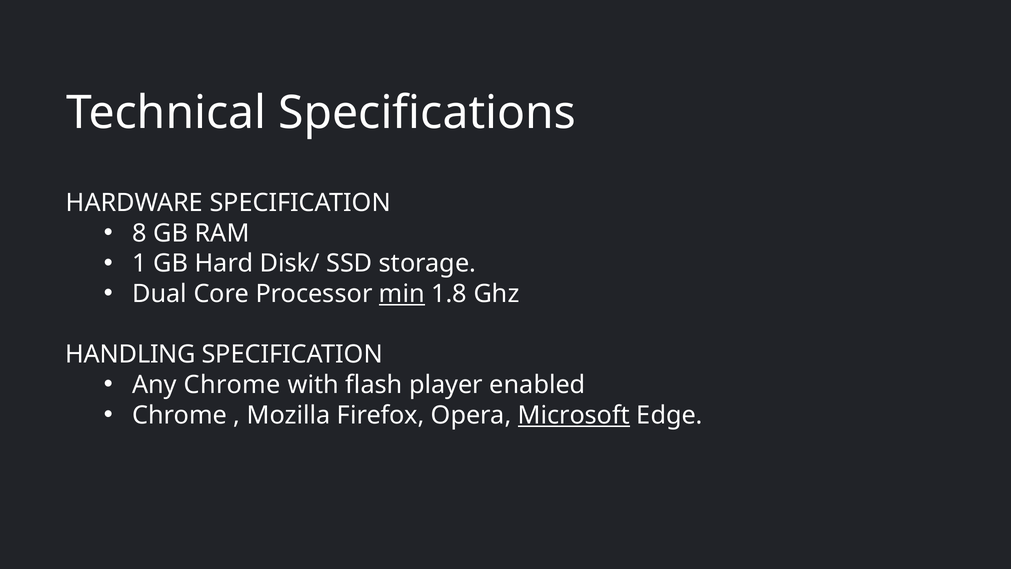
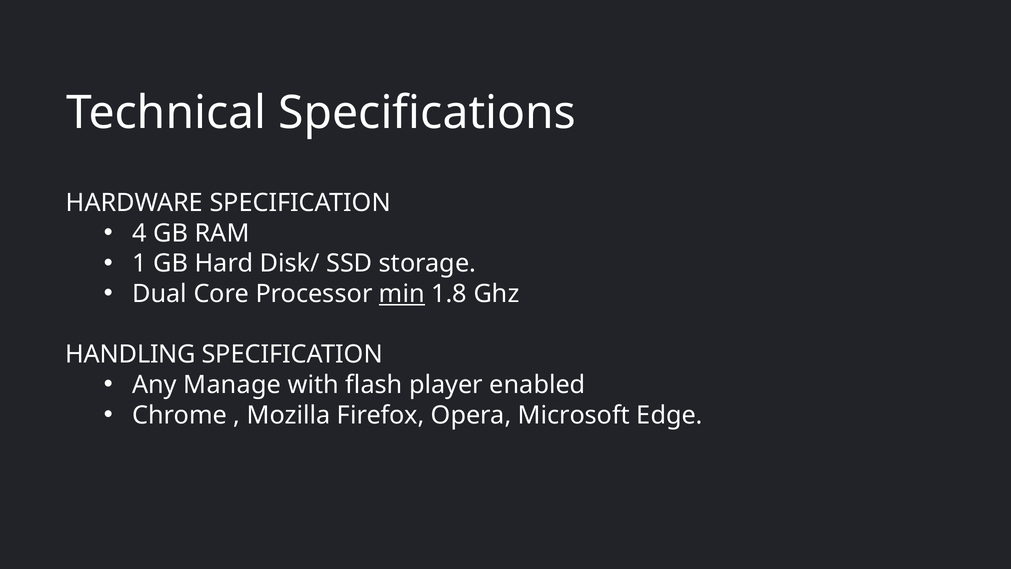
8: 8 -> 4
Any Chrome: Chrome -> Manage
Microsoft underline: present -> none
